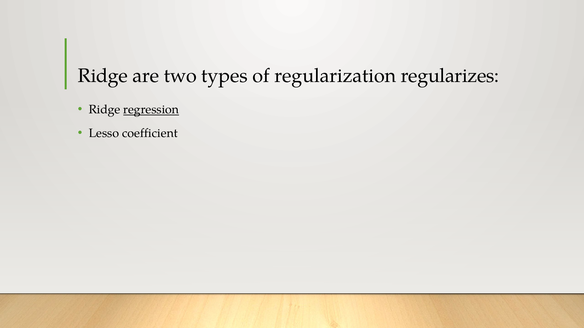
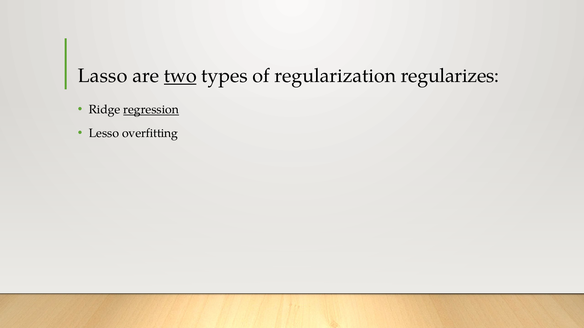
Ridge at (103, 76): Ridge -> Lasso
two underline: none -> present
coefficient: coefficient -> overfitting
